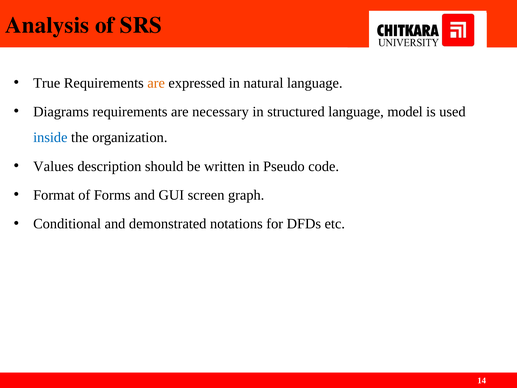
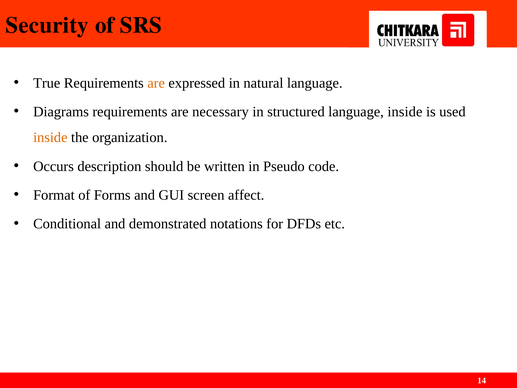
Analysis: Analysis -> Security
language model: model -> inside
inside at (50, 137) colour: blue -> orange
Values: Values -> Occurs
graph: graph -> affect
